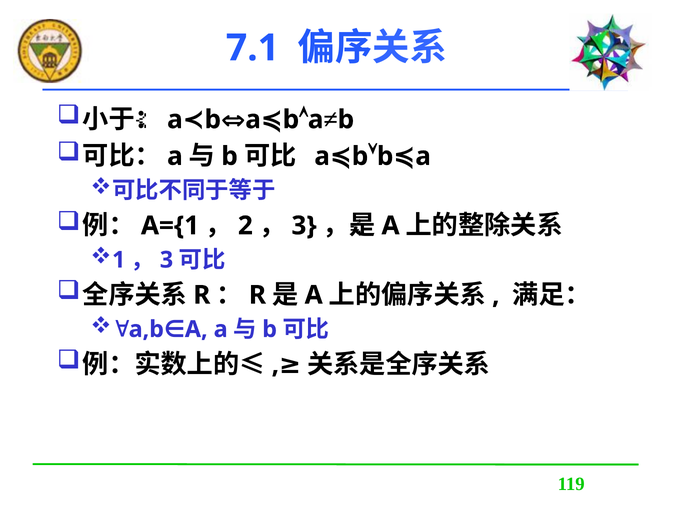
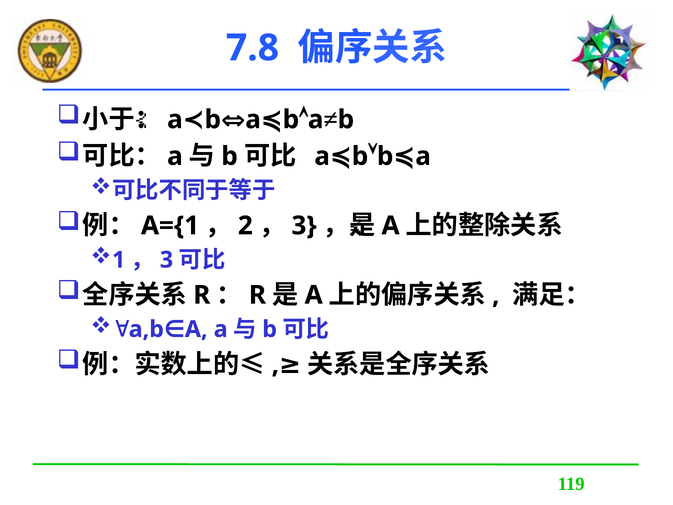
7.1: 7.1 -> 7.8
